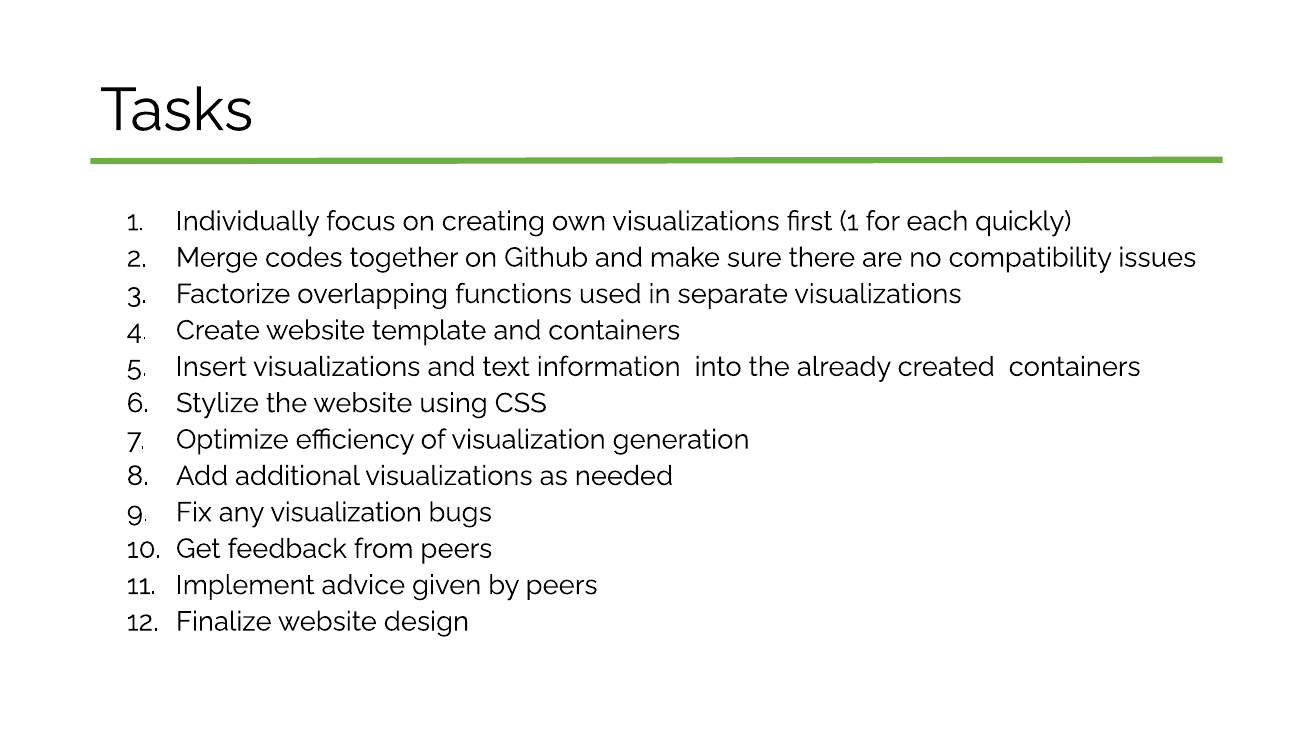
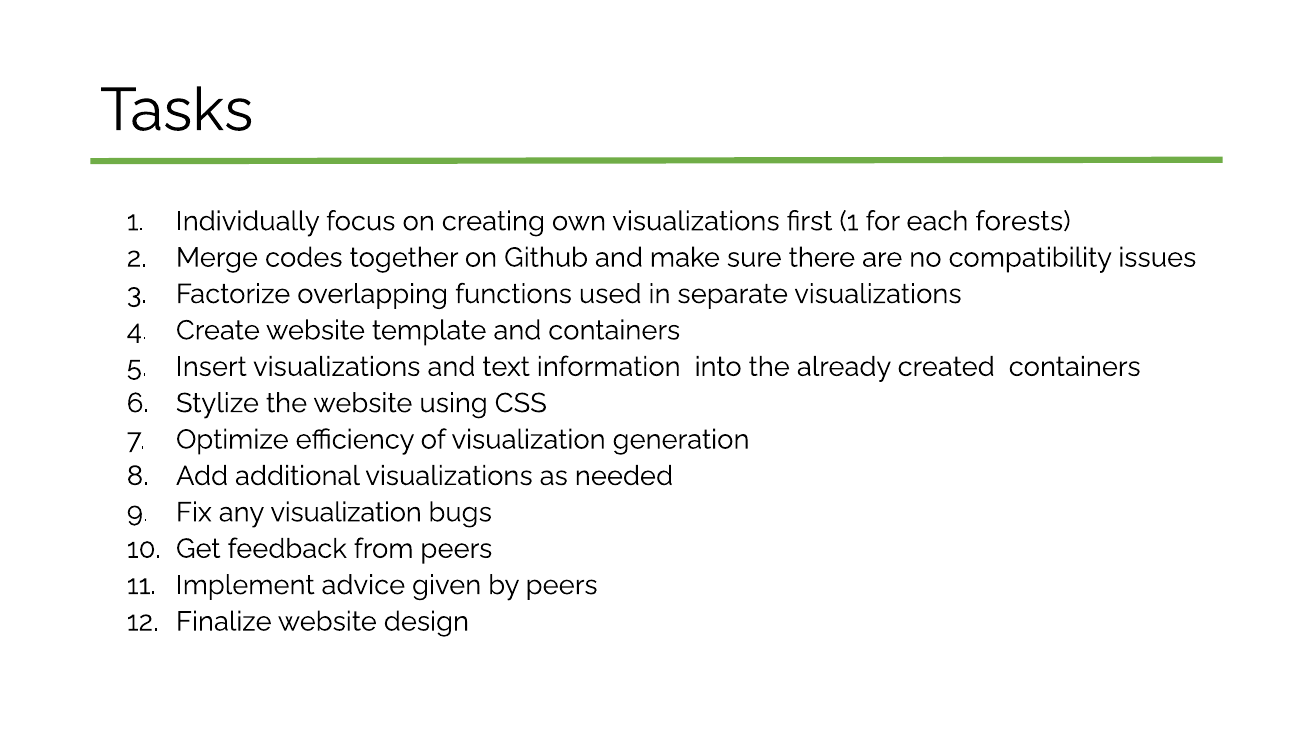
quickly: quickly -> forests
